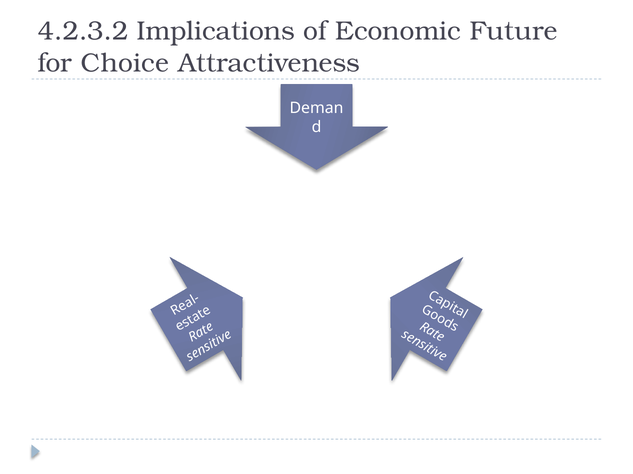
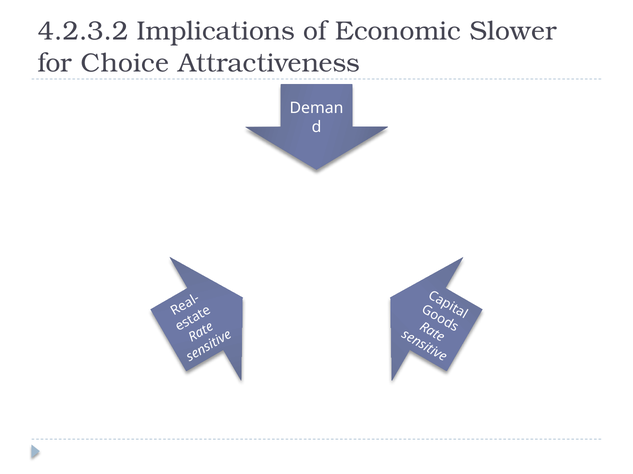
Future: Future -> Slower
